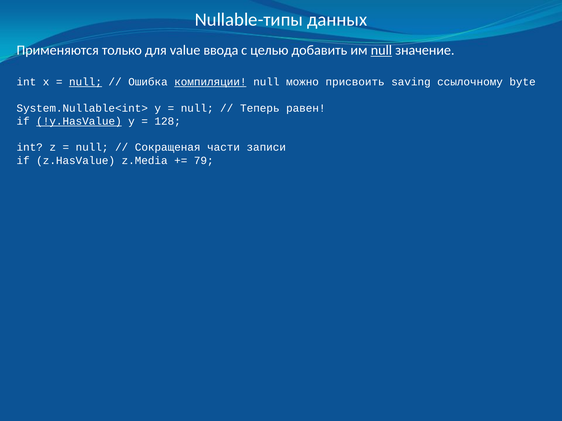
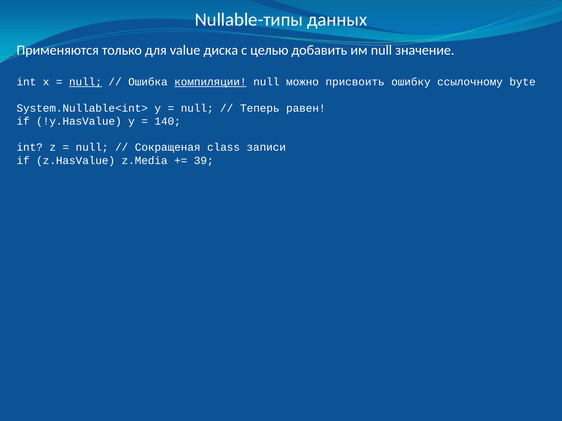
ввода: ввода -> диска
null at (381, 50) underline: present -> none
saving: saving -> ошибку
!y.HasValue underline: present -> none
128: 128 -> 140
части: части -> class
79: 79 -> 39
